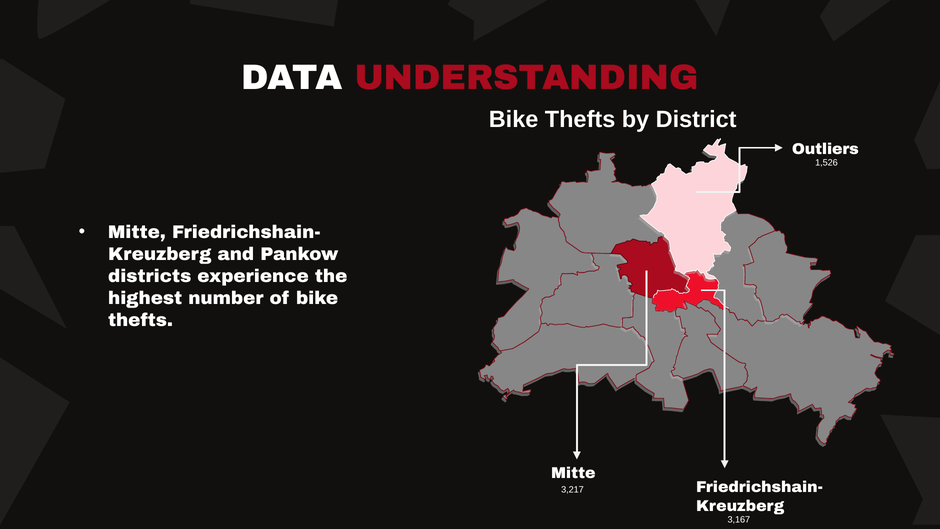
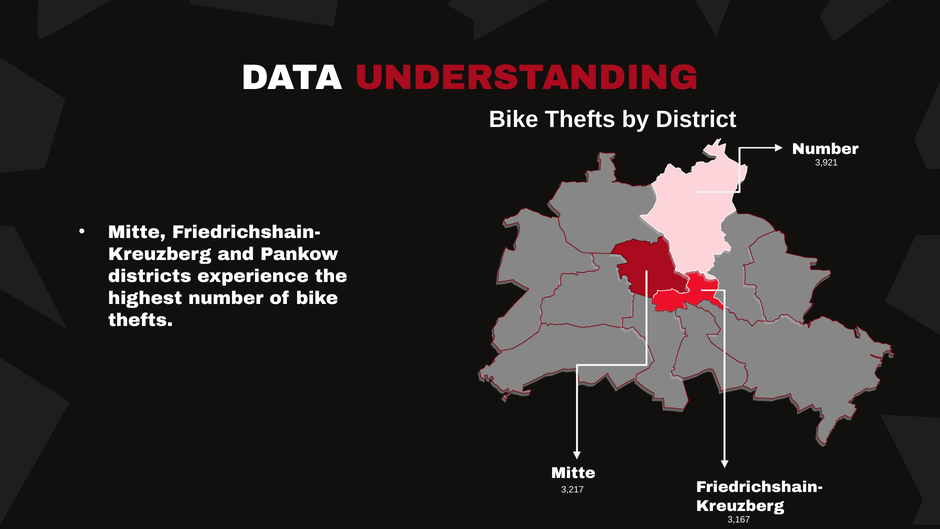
Outliers at (825, 149): Outliers -> Number
1,526: 1,526 -> 3,921
